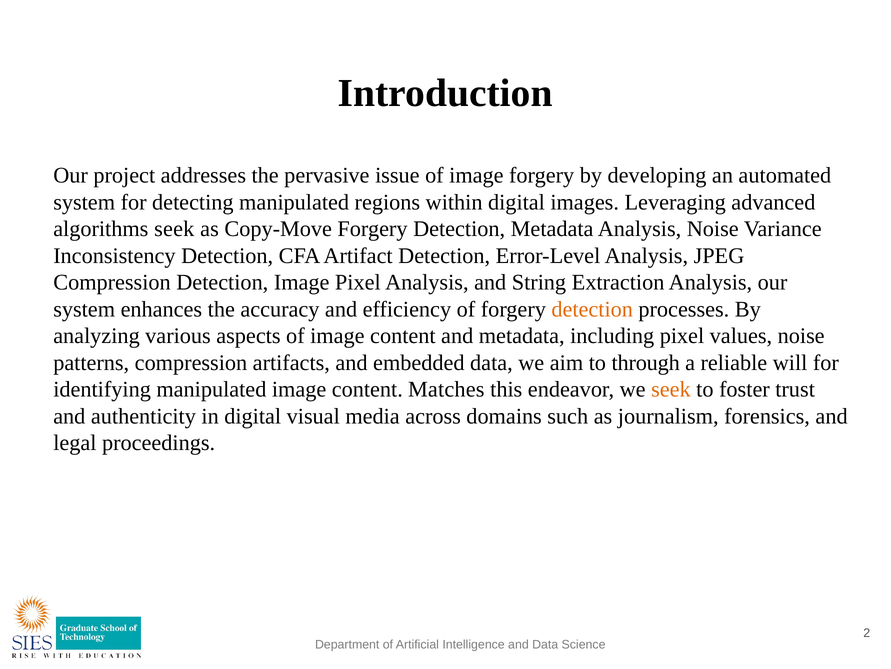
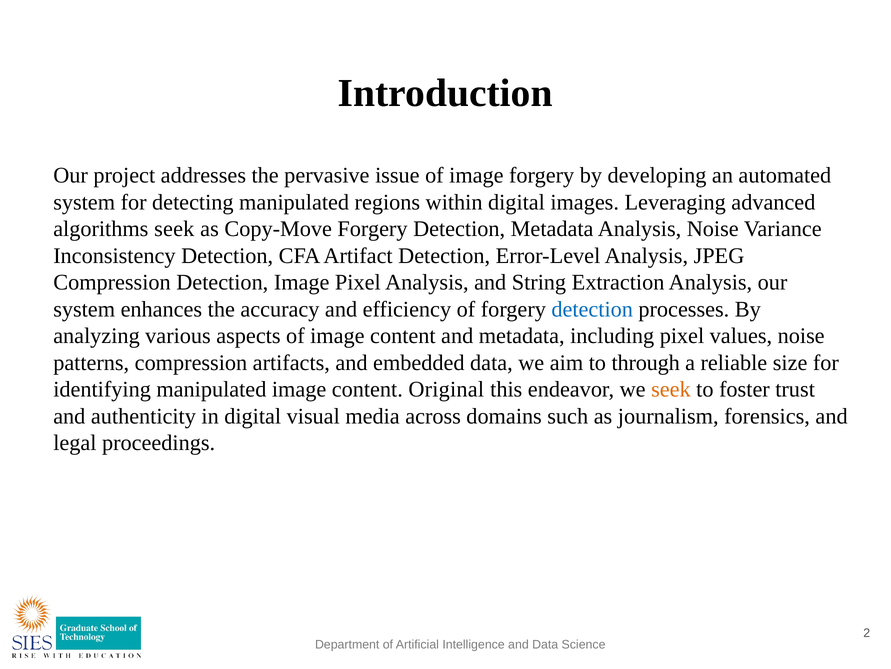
detection at (592, 309) colour: orange -> blue
will: will -> size
Matches: Matches -> Original
